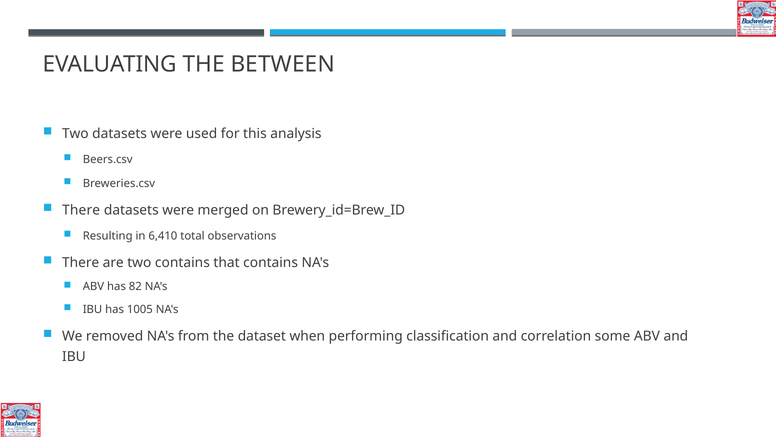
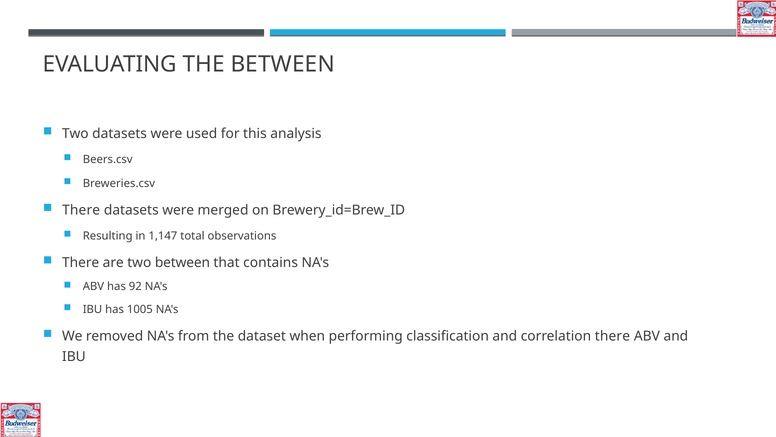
6,410: 6,410 -> 1,147
two contains: contains -> between
82: 82 -> 92
correlation some: some -> there
